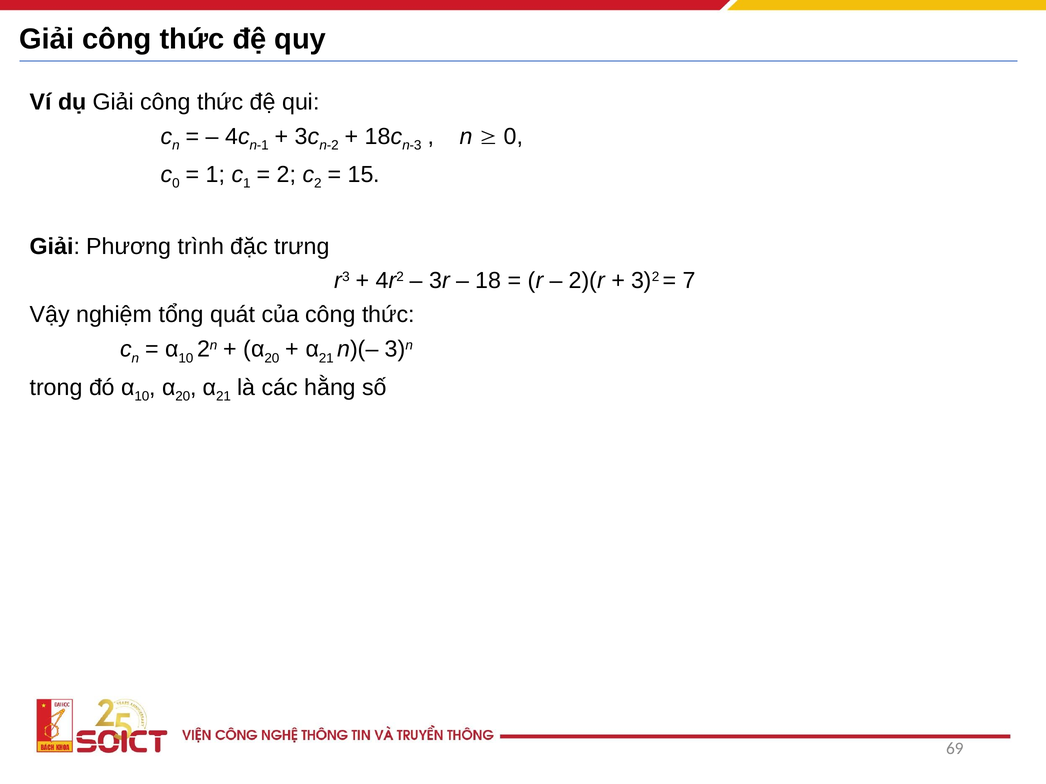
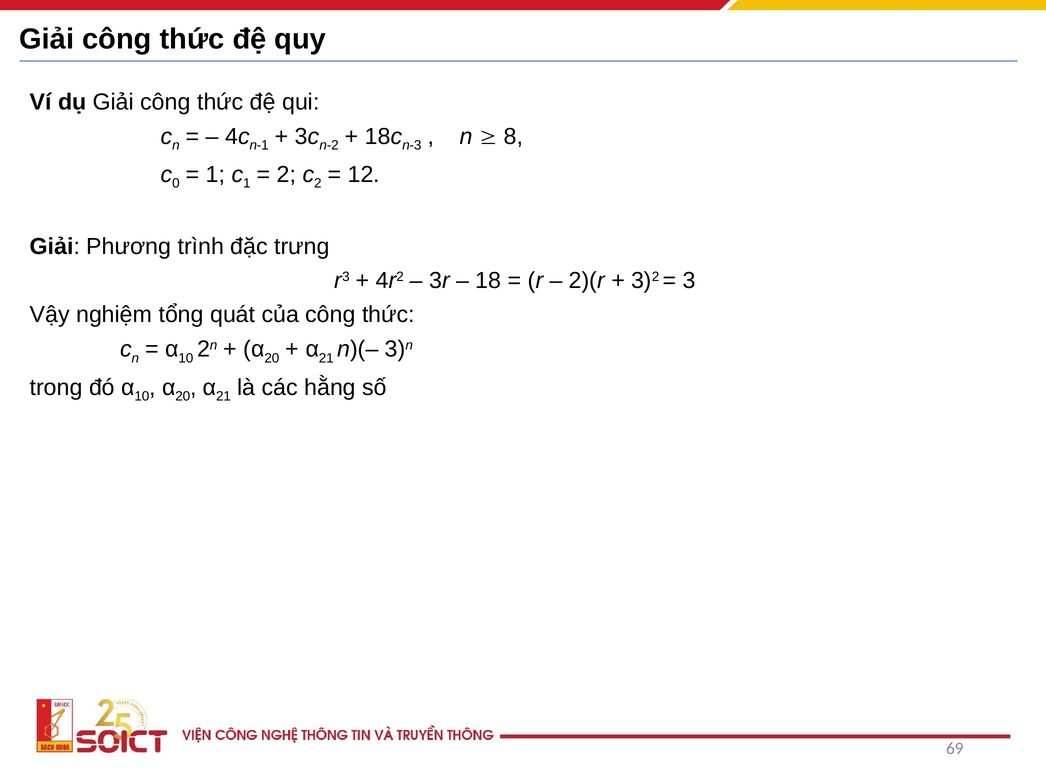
0 at (513, 136): 0 -> 8
15: 15 -> 12
7: 7 -> 3
